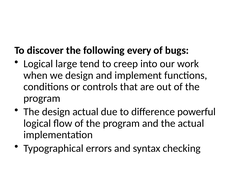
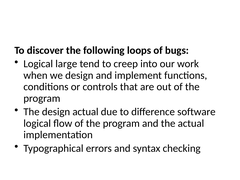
every: every -> loops
powerful: powerful -> software
